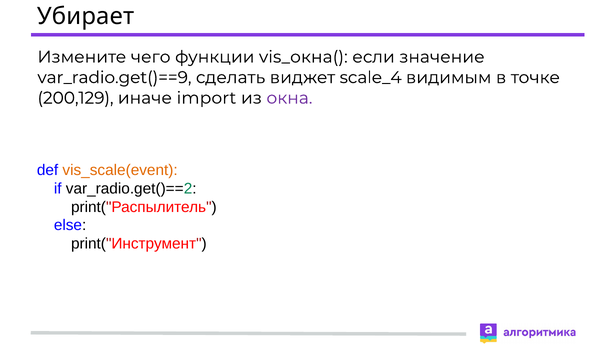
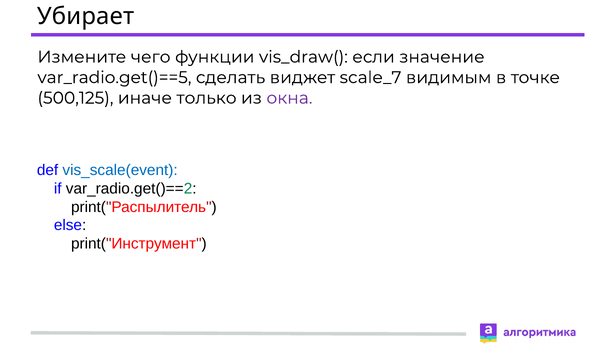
vis_окна(: vis_окна( -> vis_draw(
var_radio.get()==9: var_radio.get()==9 -> var_radio.get()==5
scale_4: scale_4 -> scale_7
200,129: 200,129 -> 500,125
import: import -> только
vis_scale(event colour: orange -> blue
